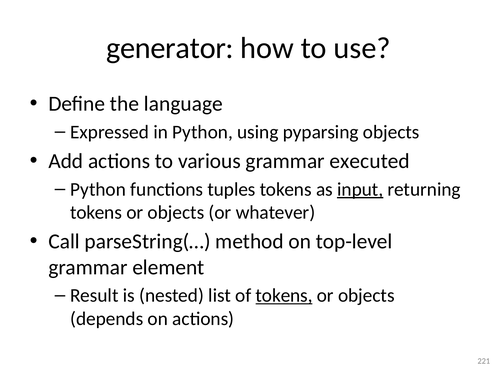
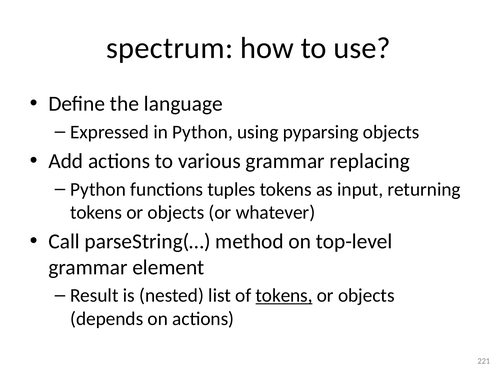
generator: generator -> spectrum
executed: executed -> replacing
input underline: present -> none
